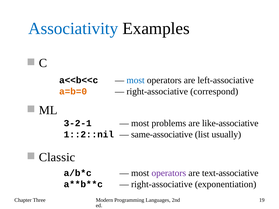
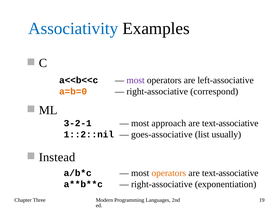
most at (136, 80) colour: blue -> purple
problems: problems -> approach
like-associative at (230, 123): like-associative -> text-associative
same-associative: same-associative -> goes-associative
Classic: Classic -> Instead
operators at (169, 173) colour: purple -> orange
